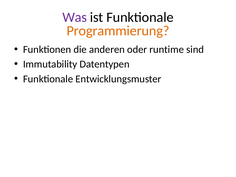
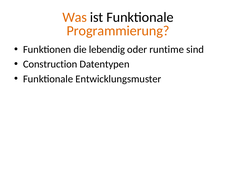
Was colour: purple -> orange
anderen: anderen -> lebendig
Immutability: Immutability -> Construction
